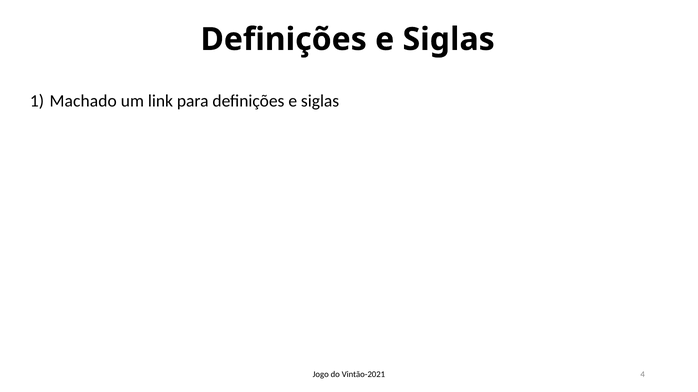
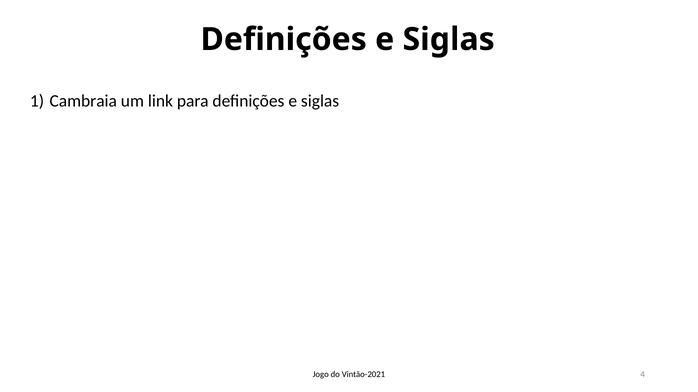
Machado: Machado -> Cambraia
